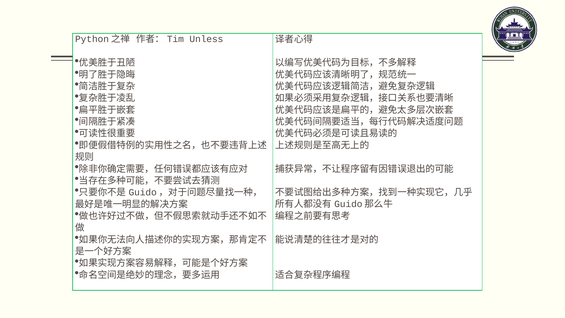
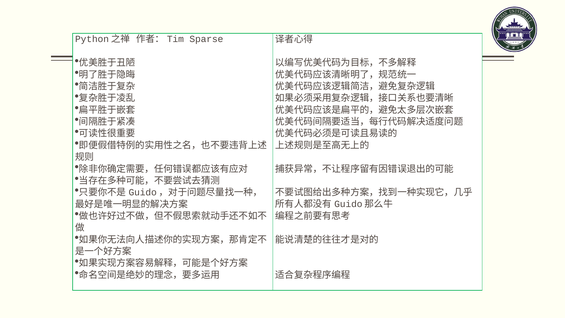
Unless: Unless -> Sparse
